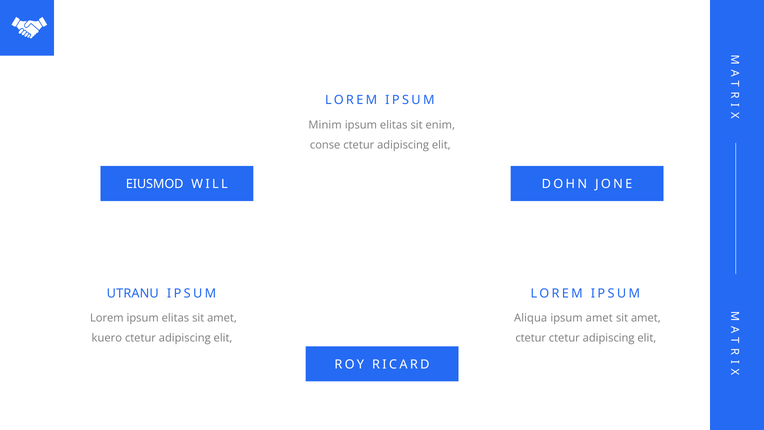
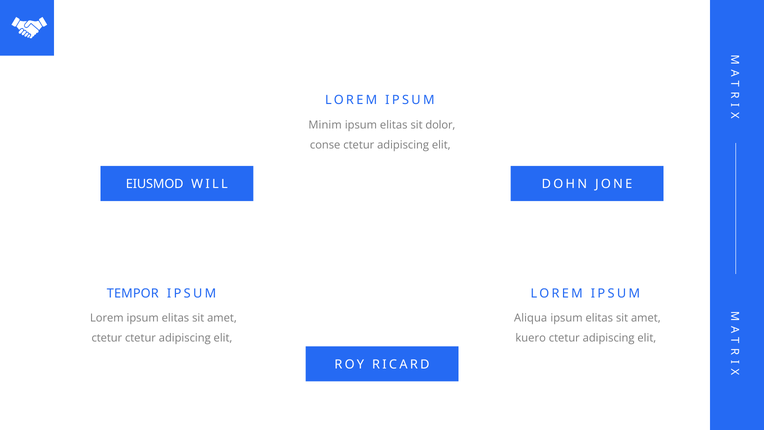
enim: enim -> dolor
UTRANU: UTRANU -> TEMPOR
amet at (599, 318): amet -> elitas
kuero at (107, 338): kuero -> ctetur
ctetur at (531, 338): ctetur -> kuero
